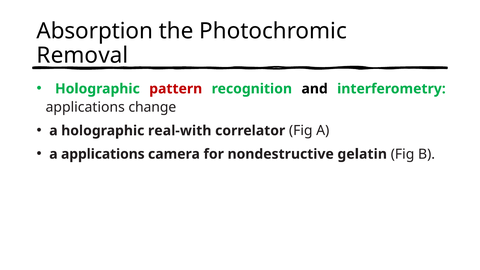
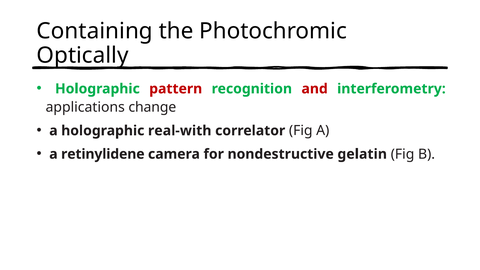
Absorption: Absorption -> Containing
Removal: Removal -> Optically
and colour: black -> red
a applications: applications -> retinylidene
